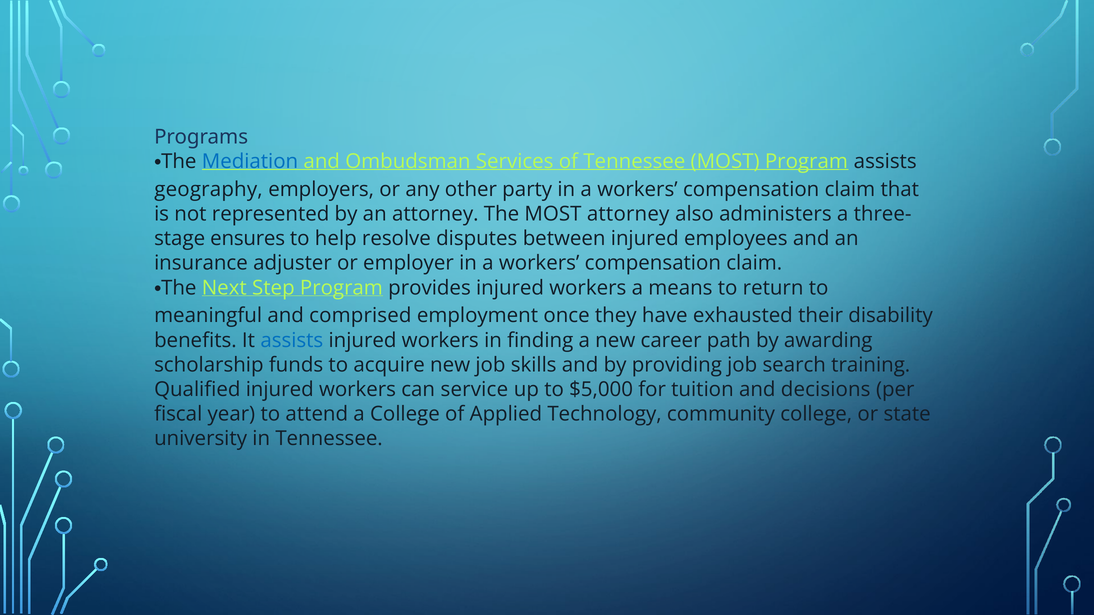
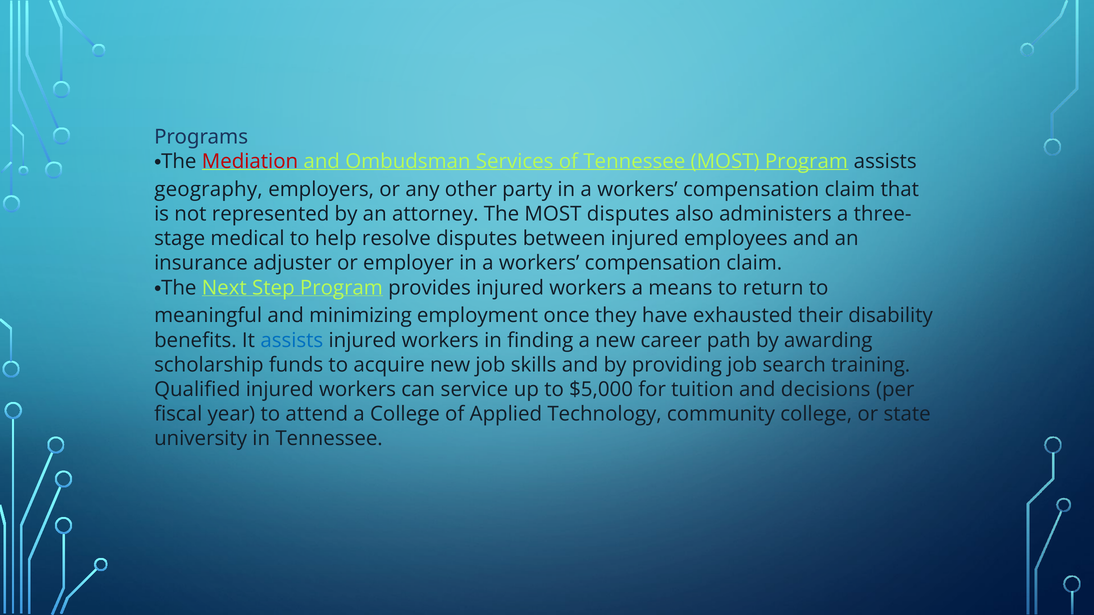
Mediation colour: blue -> red
MOST attorney: attorney -> disputes
ensures: ensures -> medical
comprised: comprised -> minimizing
